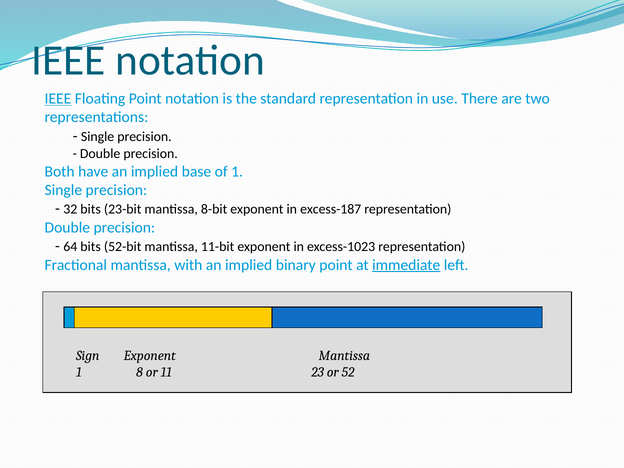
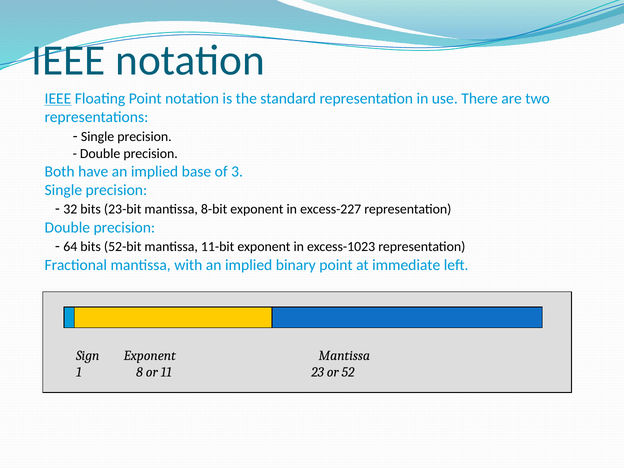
of 1: 1 -> 3
excess-187: excess-187 -> excess-227
immediate underline: present -> none
